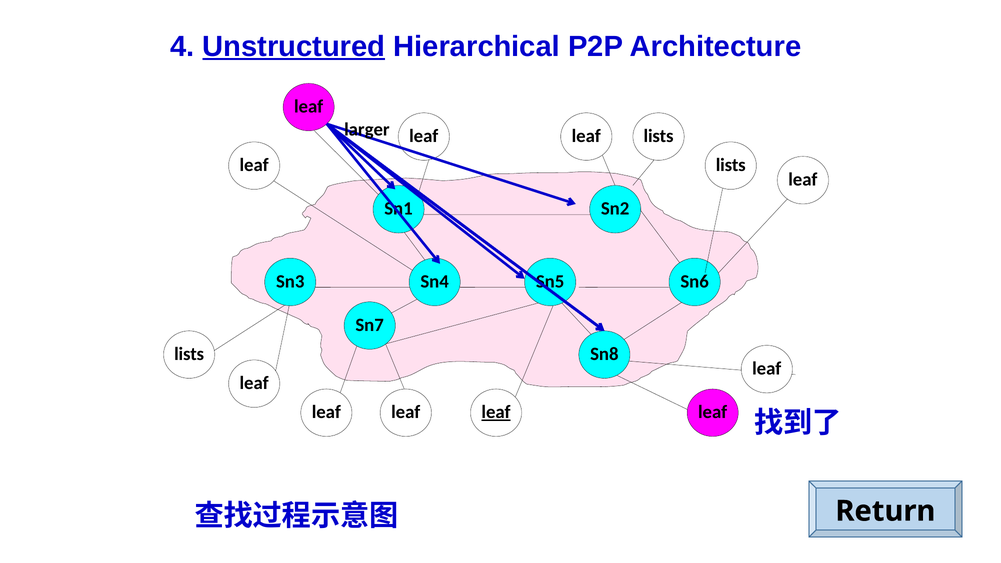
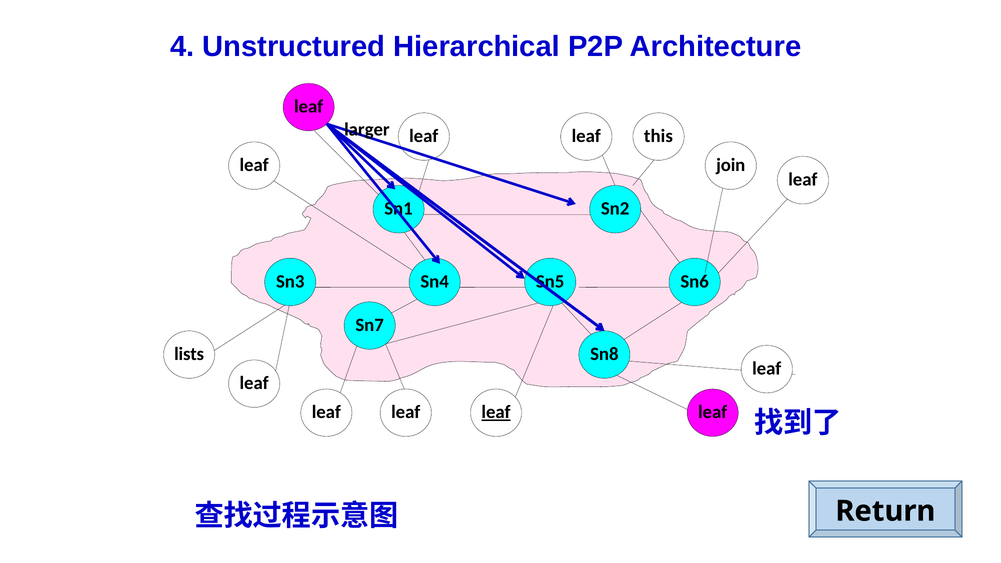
Unstructured underline: present -> none
leaf leaf lists: lists -> this
lists at (731, 165): lists -> join
